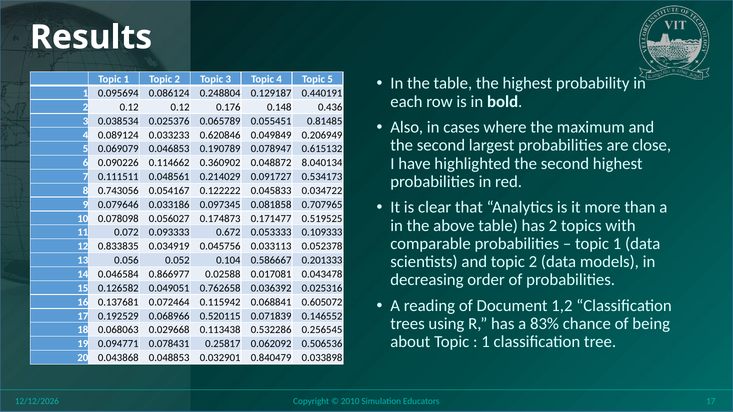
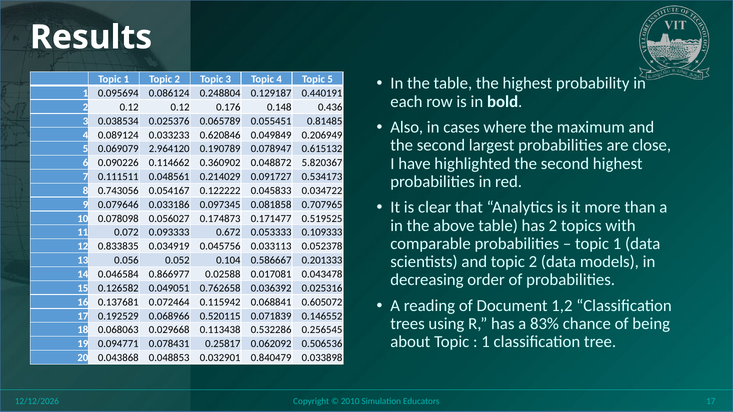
0.046853: 0.046853 -> 2.964120
8.040134: 8.040134 -> 5.820367
